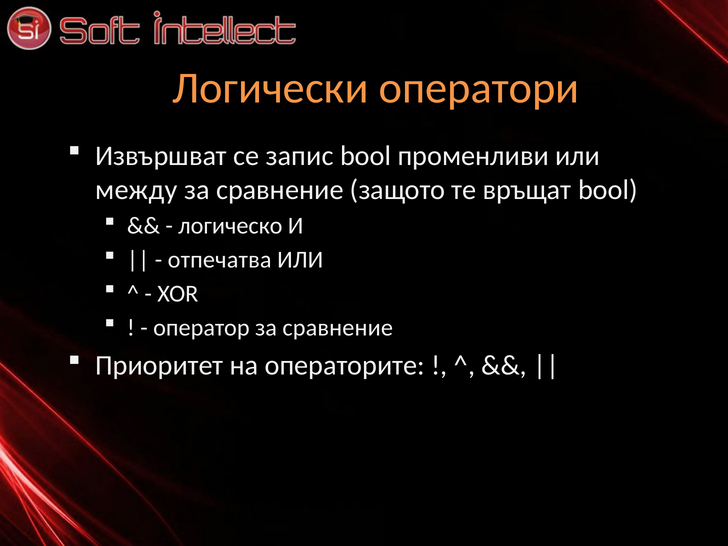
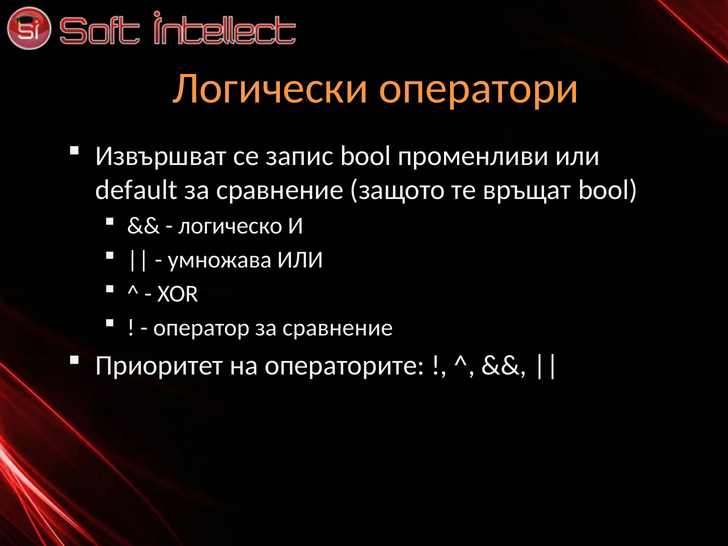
между: между -> default
отпечатва: отпечатва -> умножава
